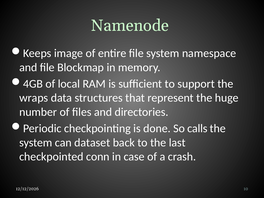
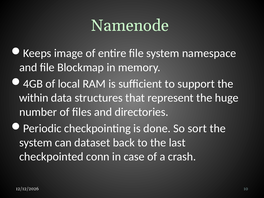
wraps: wraps -> within
calls: calls -> sort
